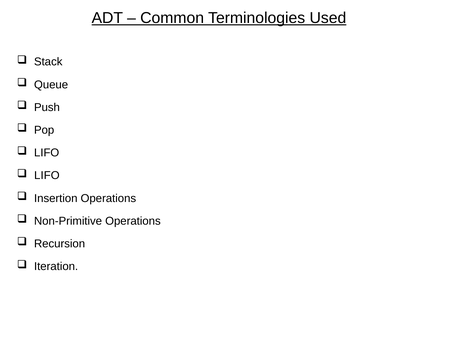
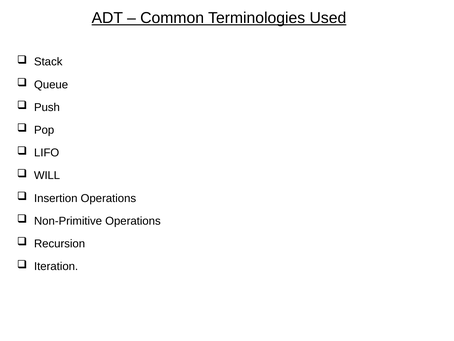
LIFO at (47, 175): LIFO -> WILL
